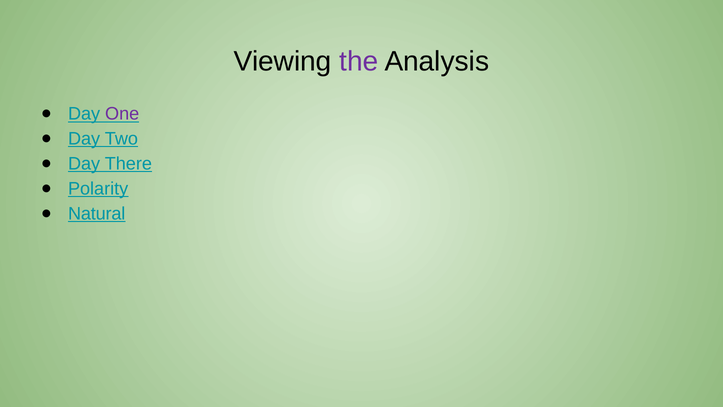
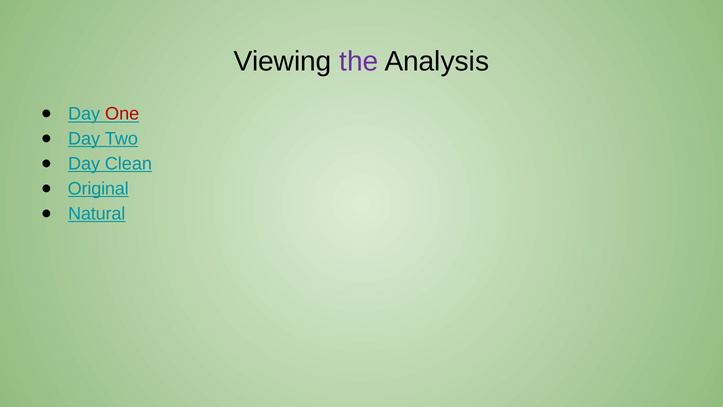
One colour: purple -> red
There: There -> Clean
Polarity: Polarity -> Original
